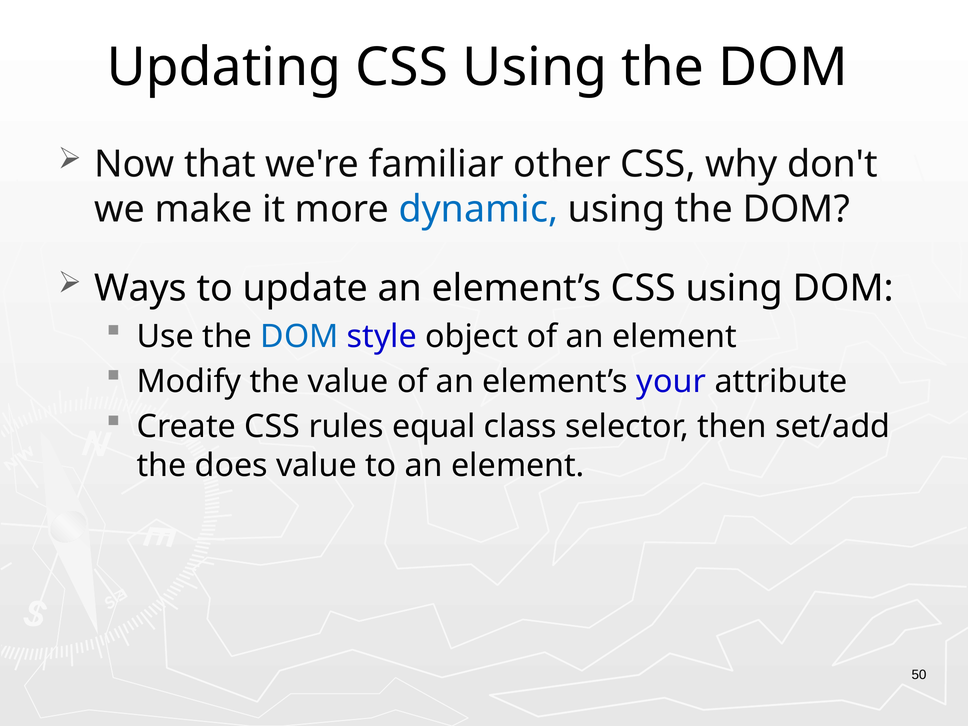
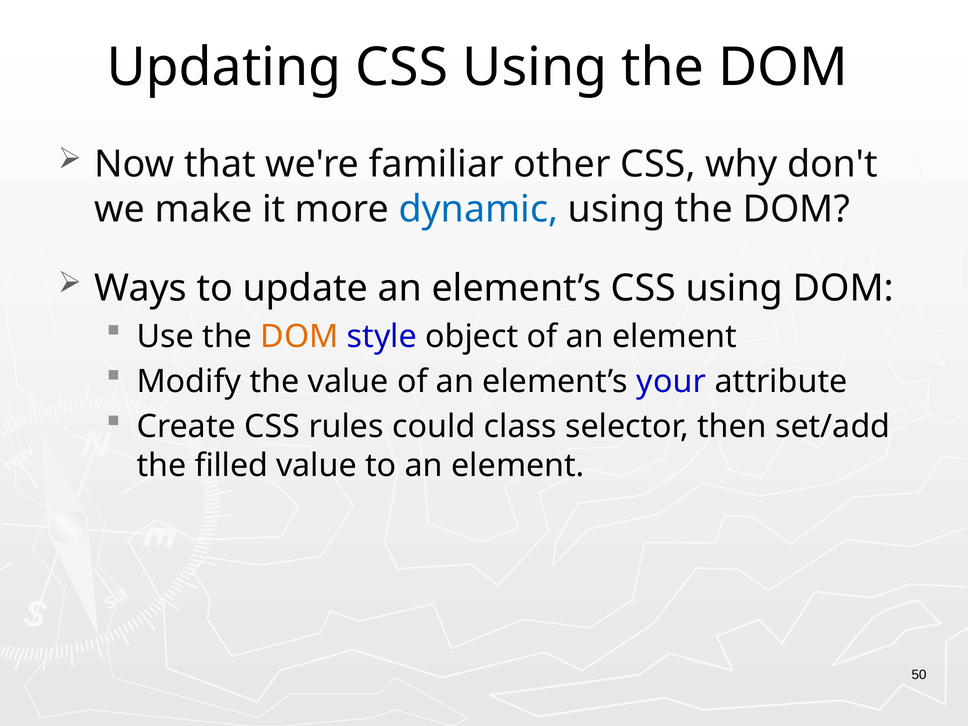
DOM at (299, 336) colour: blue -> orange
equal: equal -> could
does: does -> filled
